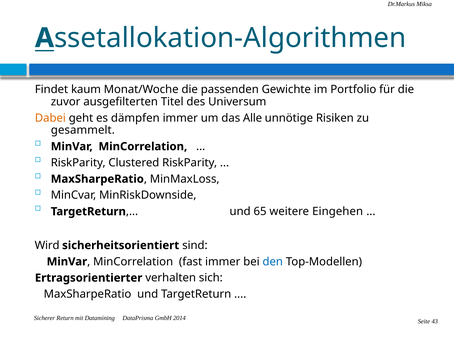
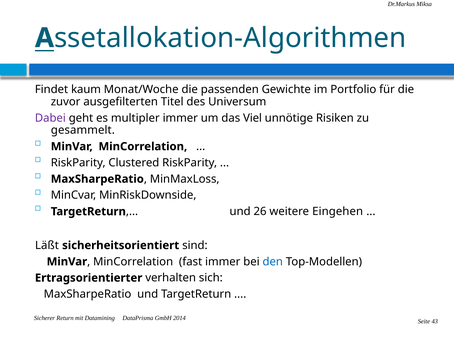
Dabei colour: orange -> purple
dämpfen: dämpfen -> multipler
Alle: Alle -> Viel
65: 65 -> 26
Wird: Wird -> Läßt
